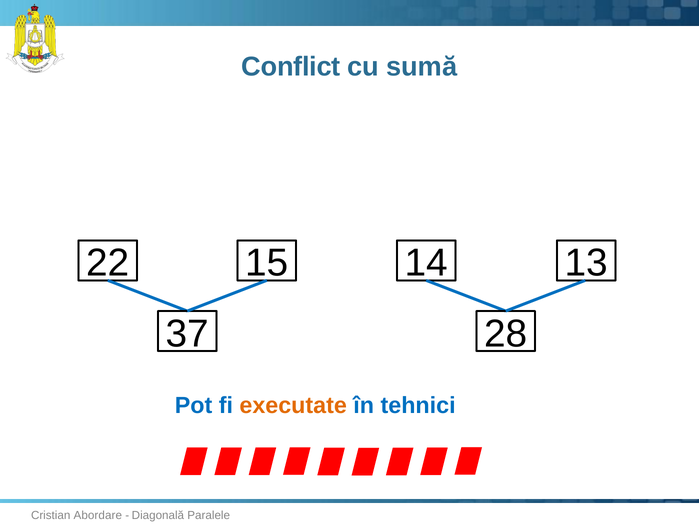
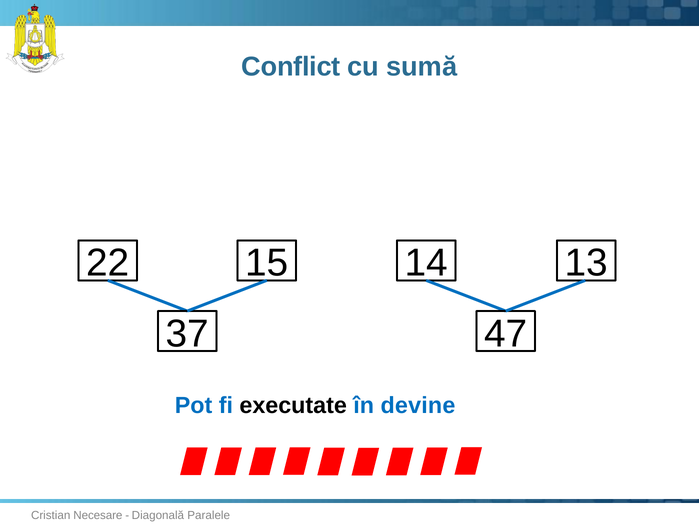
28: 28 -> 47
executate colour: orange -> black
tehnici: tehnici -> devine
Abordare: Abordare -> Necesare
